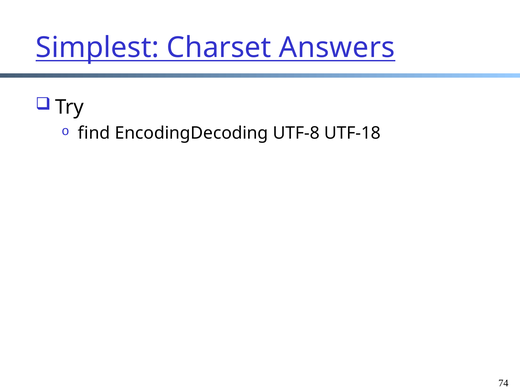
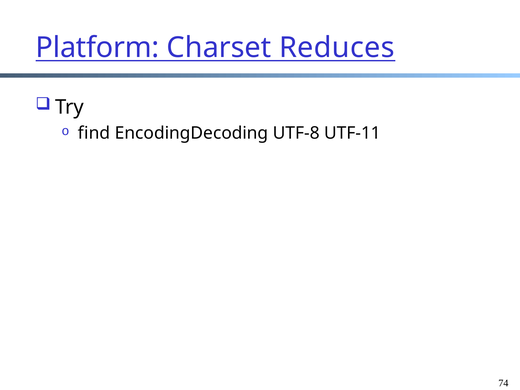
Simplest: Simplest -> Platform
Answers: Answers -> Reduces
UTF-18: UTF-18 -> UTF-11
